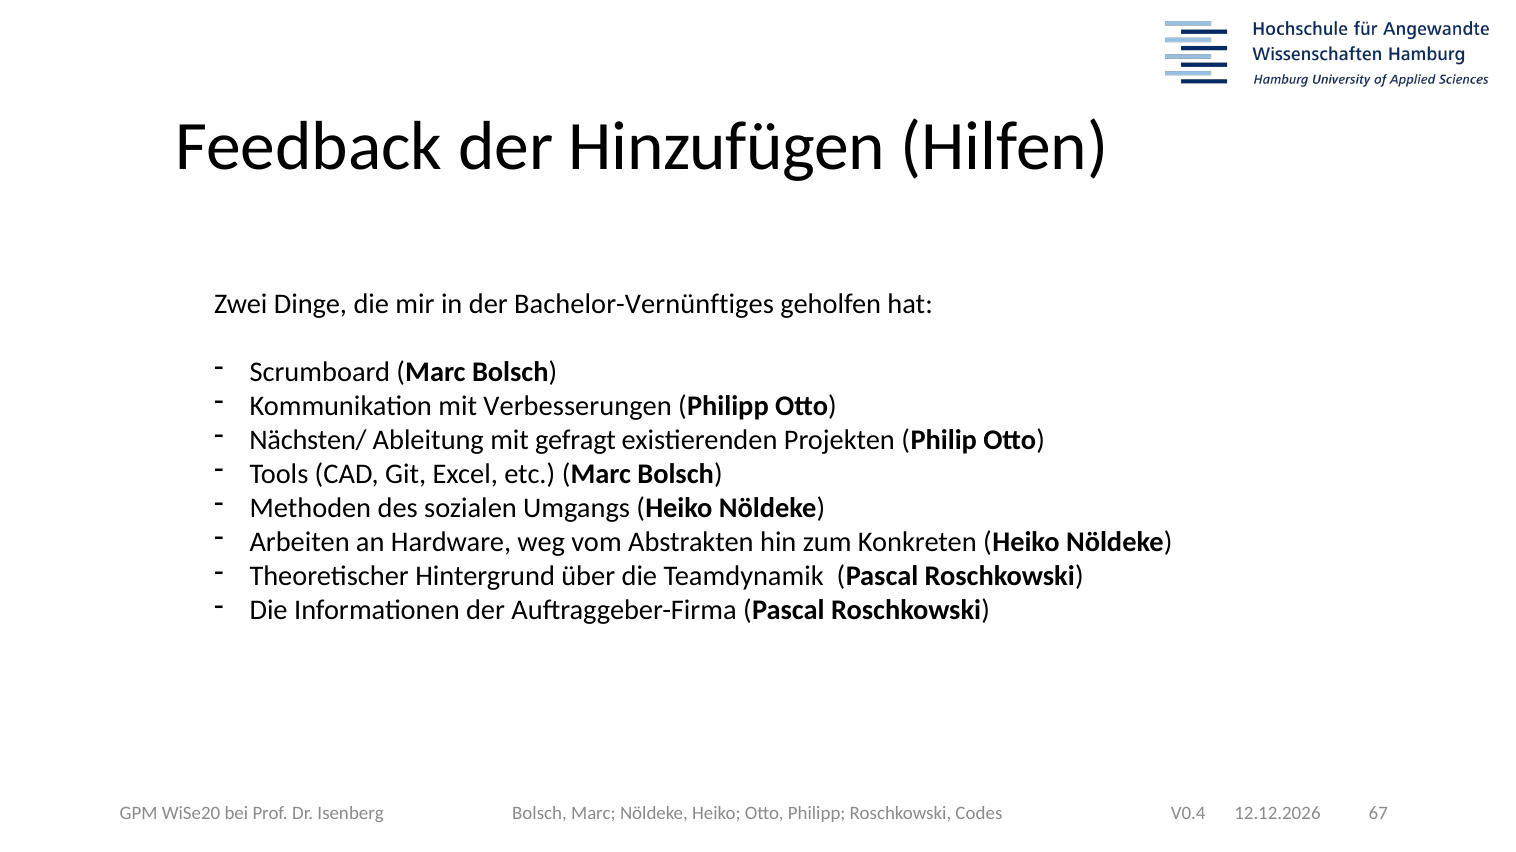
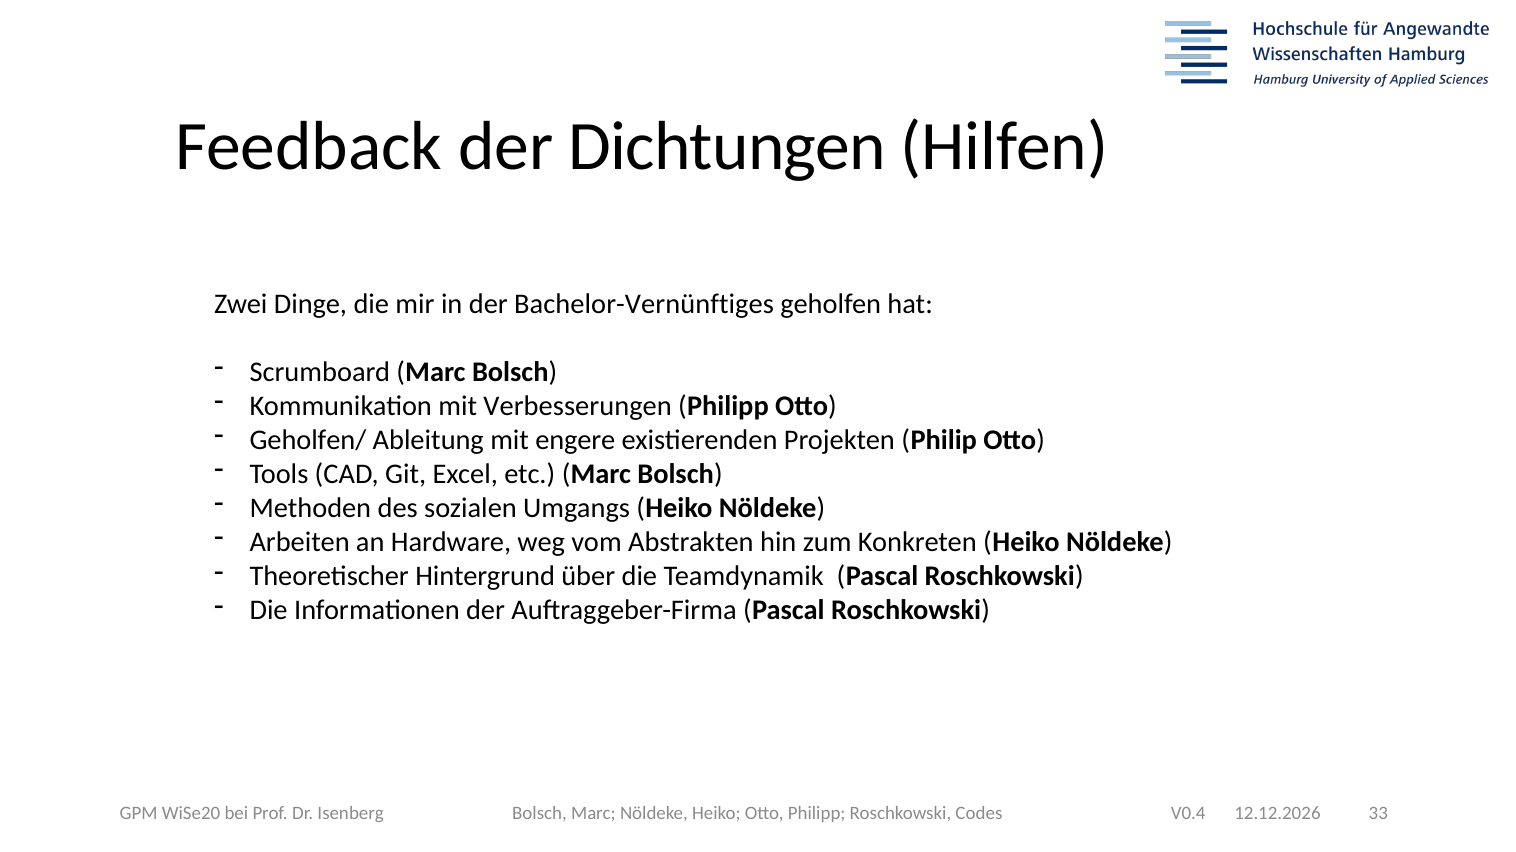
Hinzufügen: Hinzufügen -> Dichtungen
Nächsten/: Nächsten/ -> Geholfen/
gefragt: gefragt -> engere
67: 67 -> 33
